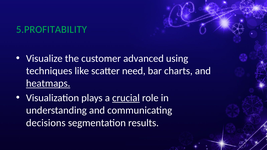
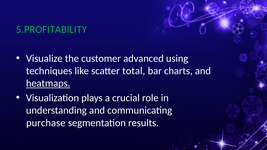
need: need -> total
crucial underline: present -> none
decisions: decisions -> purchase
